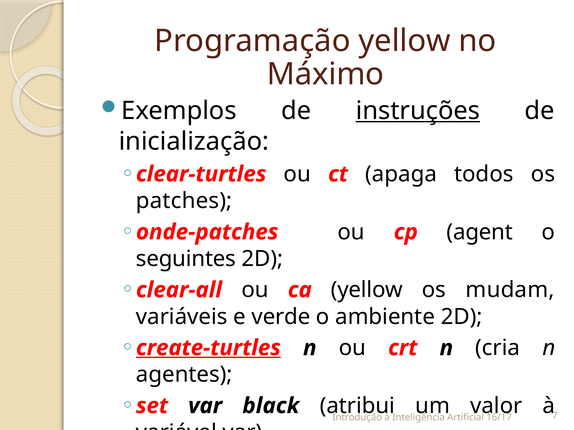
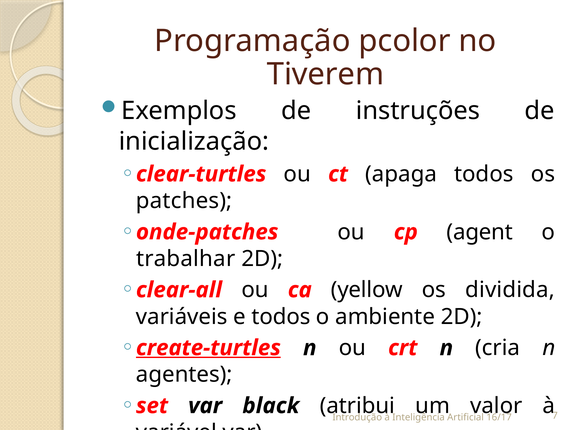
Programação yellow: yellow -> pcolor
Máximo: Máximo -> Tiverem
instruções underline: present -> none
seguintes: seguintes -> trabalhar
mudam: mudam -> dividida
e verde: verde -> todos
